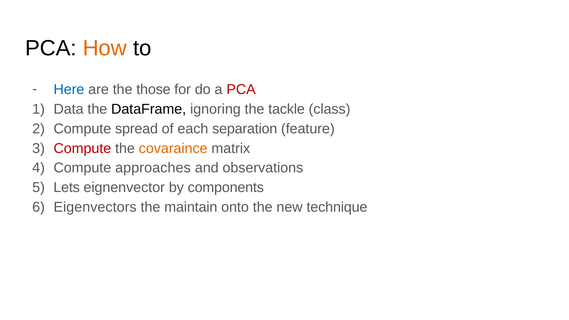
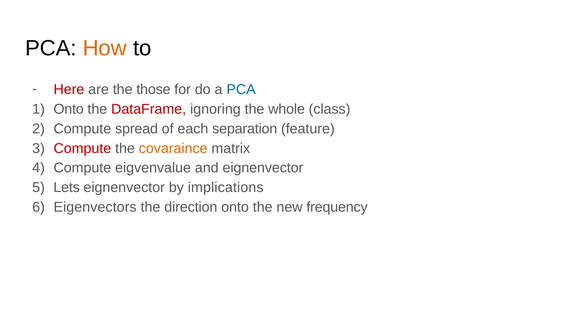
Here colour: blue -> red
PCA at (241, 89) colour: red -> blue
Data at (69, 109): Data -> Onto
DataFrame colour: black -> red
tackle: tackle -> whole
approaches: approaches -> eigvenvalue
and observations: observations -> eignenvector
components: components -> implications
maintain: maintain -> direction
technique: technique -> frequency
